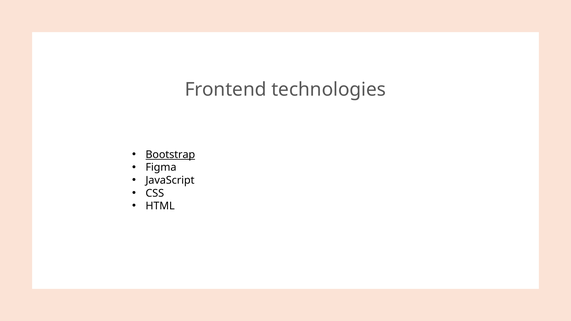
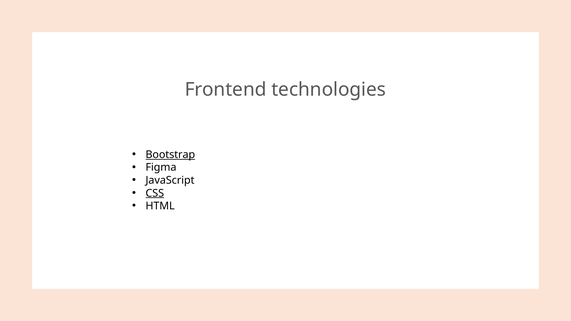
CSS underline: none -> present
